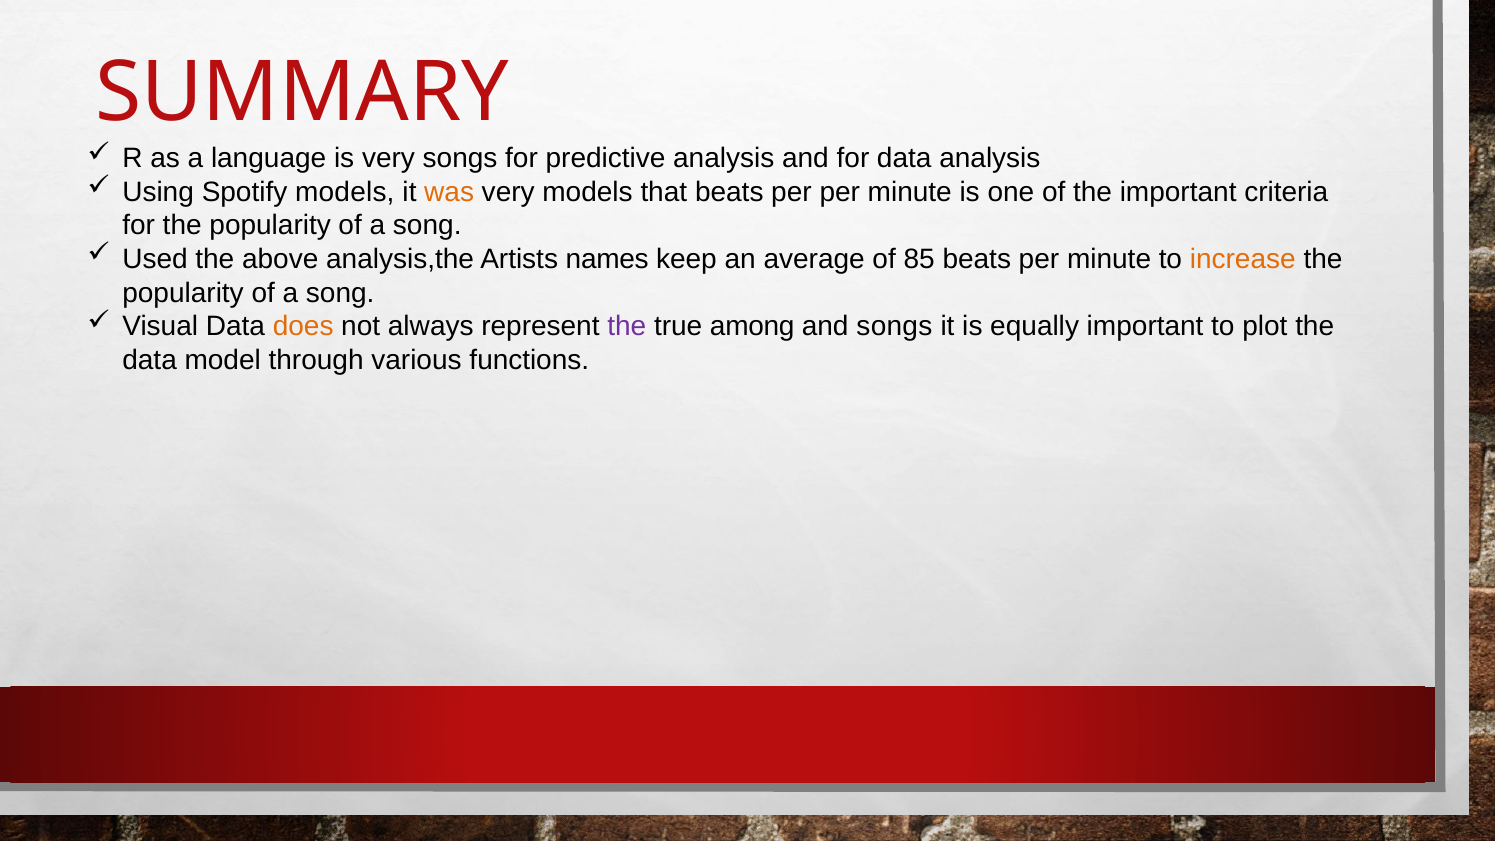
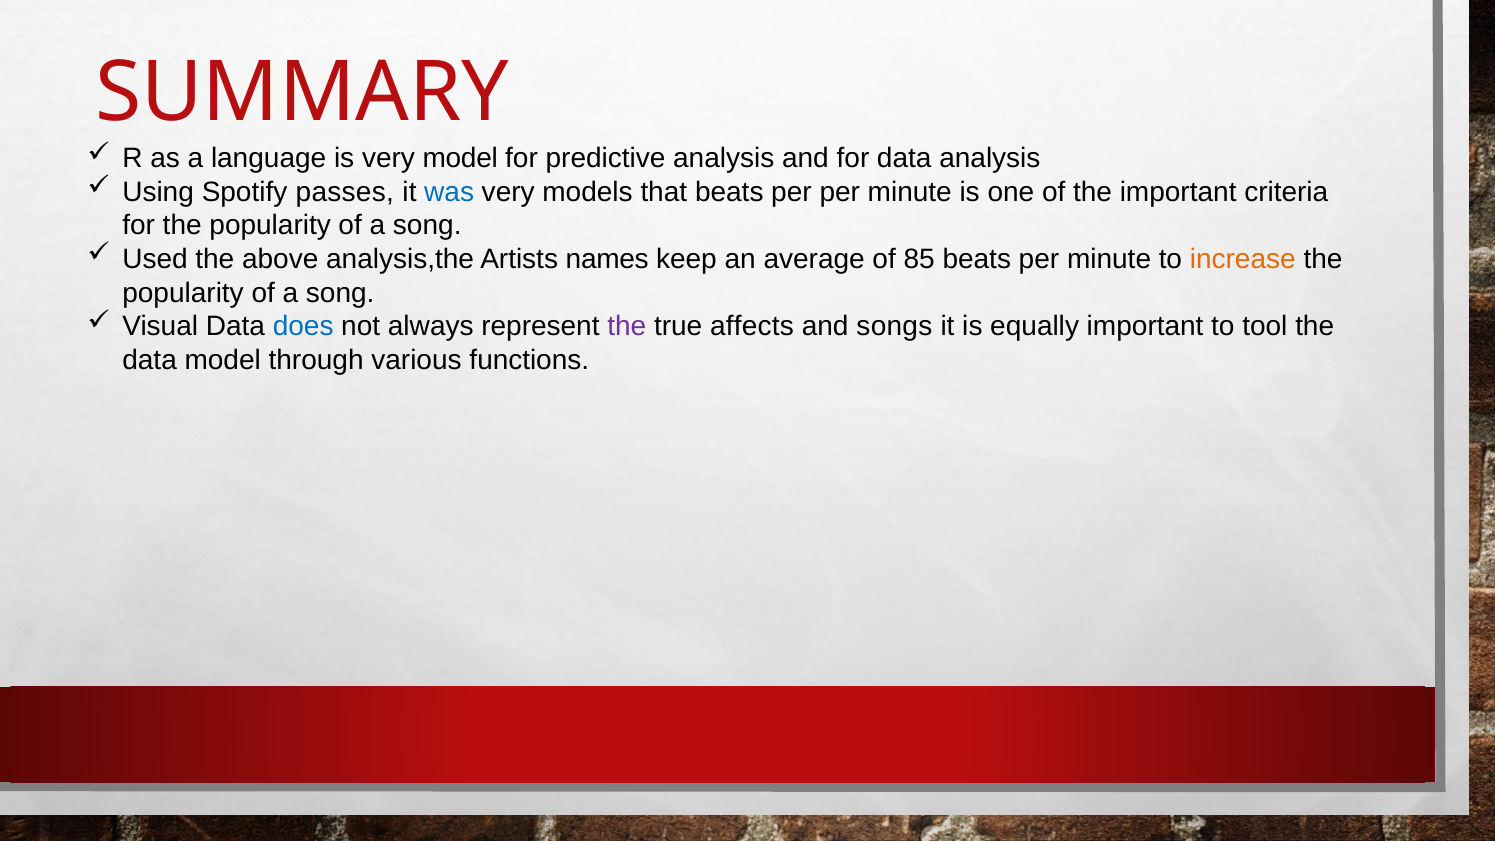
very songs: songs -> model
Spotify models: models -> passes
was colour: orange -> blue
does colour: orange -> blue
among: among -> affects
plot: plot -> tool
